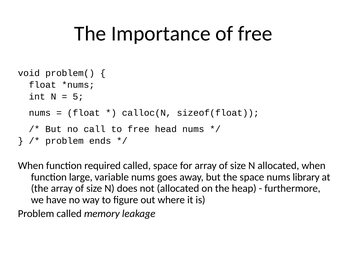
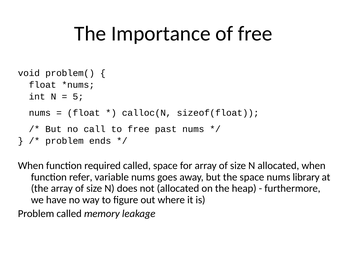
head: head -> past
large: large -> refer
